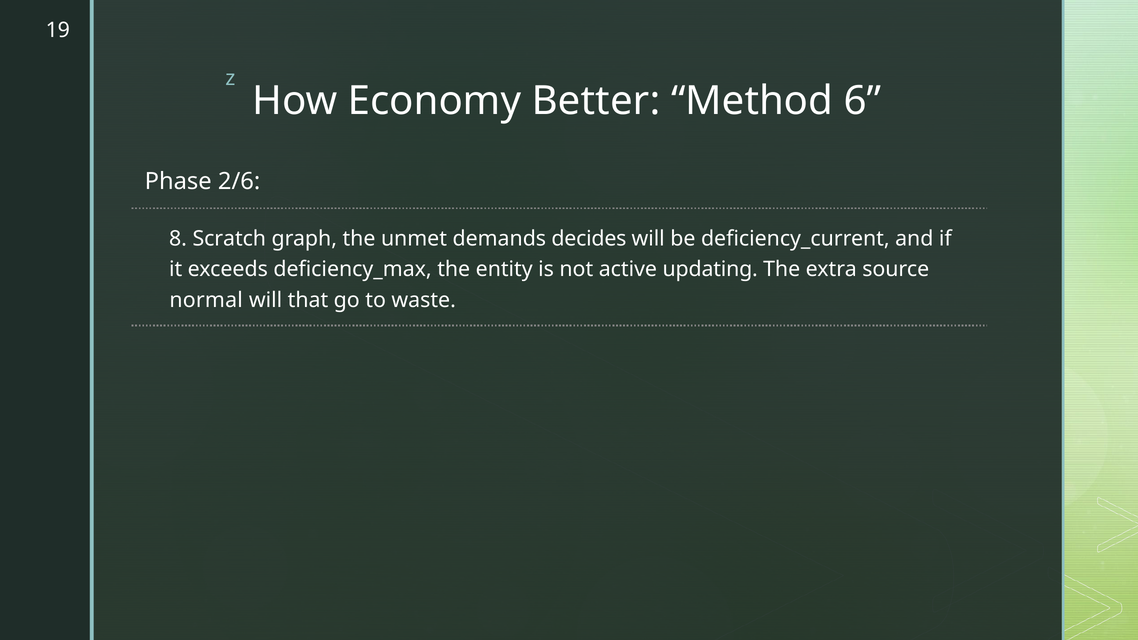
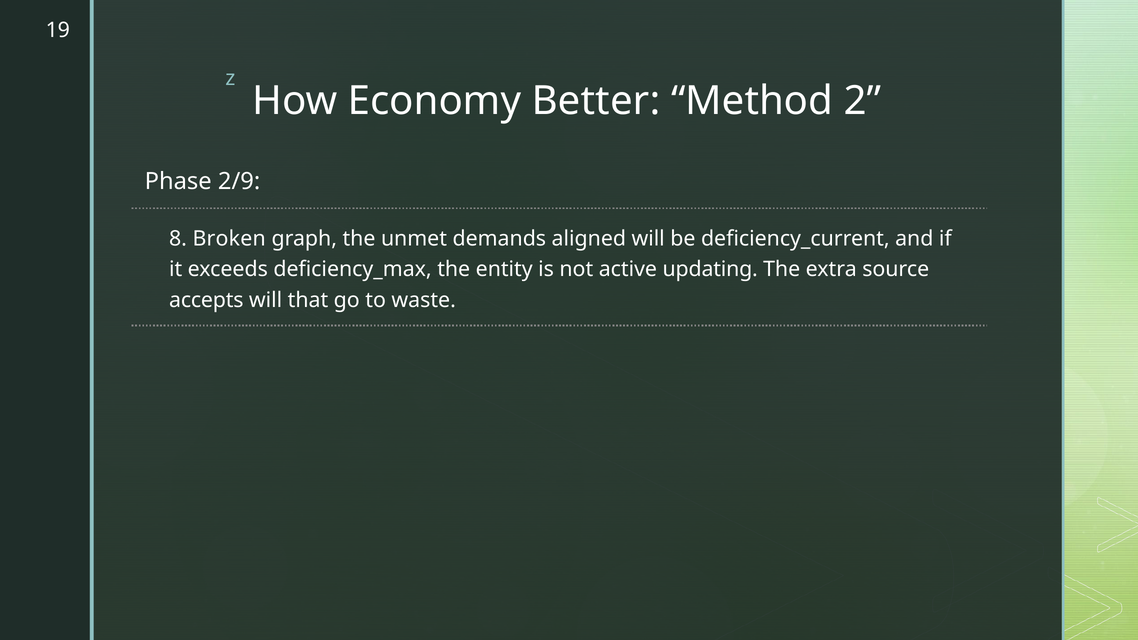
6: 6 -> 2
2/6: 2/6 -> 2/9
Scratch: Scratch -> Broken
decides: decides -> aligned
normal: normal -> accepts
